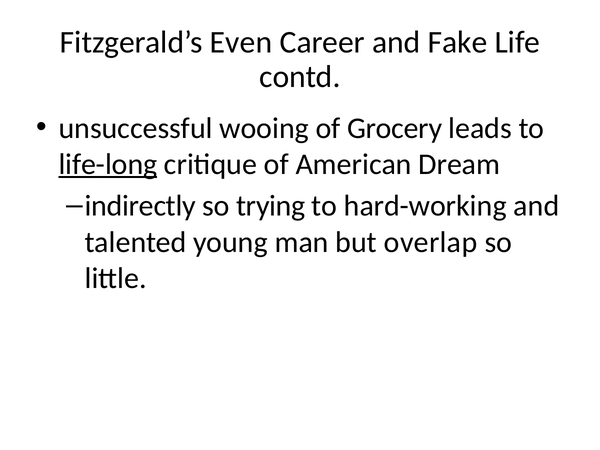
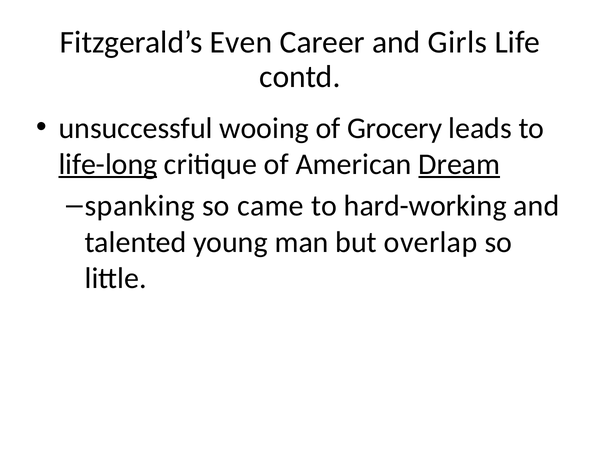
Fake: Fake -> Girls
Dream underline: none -> present
indirectly: indirectly -> spanking
trying: trying -> came
